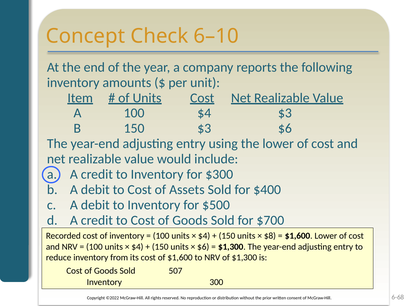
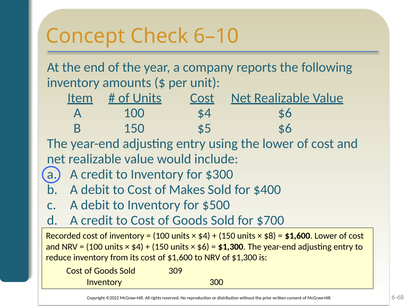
$4 $3: $3 -> $6
150 $3: $3 -> $5
Assets: Assets -> Makes
507: 507 -> 309
